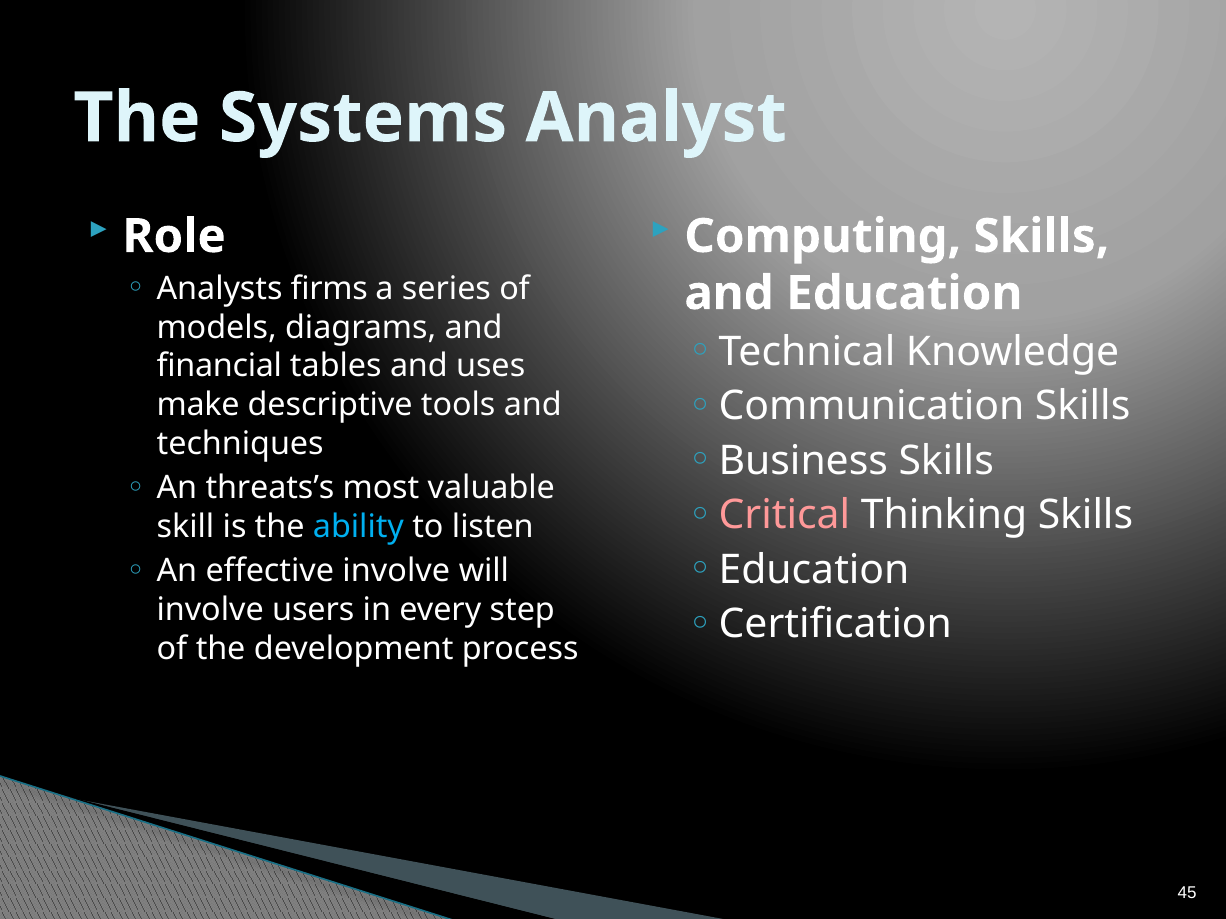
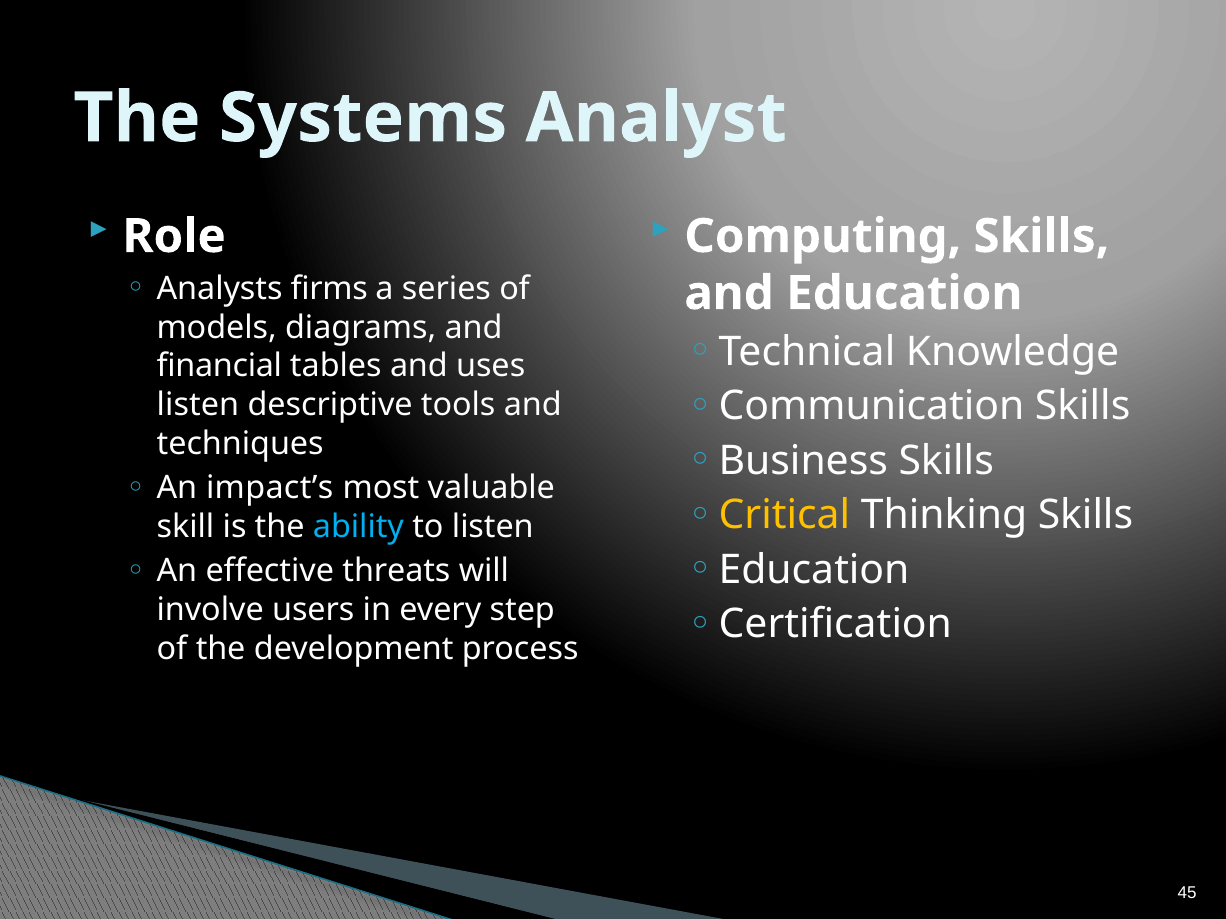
make at (198, 405): make -> listen
threats’s: threats’s -> impact’s
Critical colour: pink -> yellow
effective involve: involve -> threats
